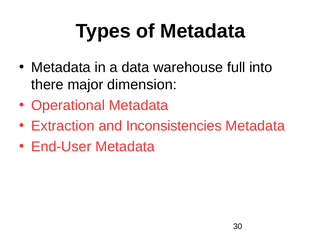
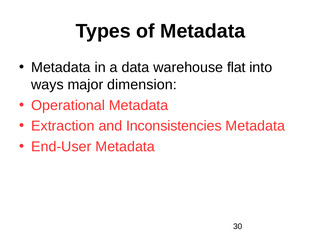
full: full -> flat
there: there -> ways
